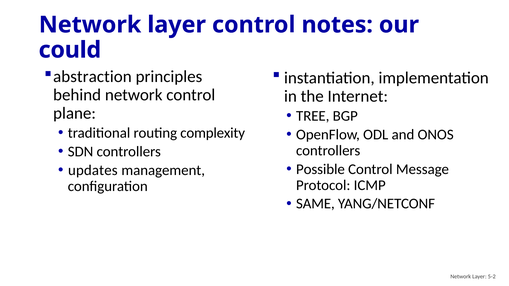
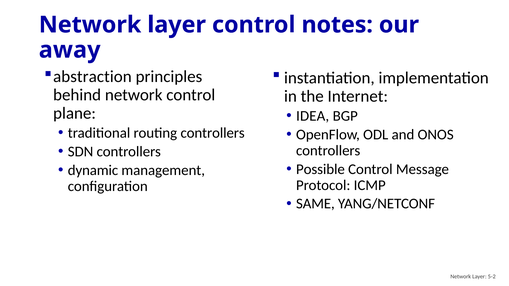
could: could -> away
TREE: TREE -> IDEA
routing complexity: complexity -> controllers
updates: updates -> dynamic
